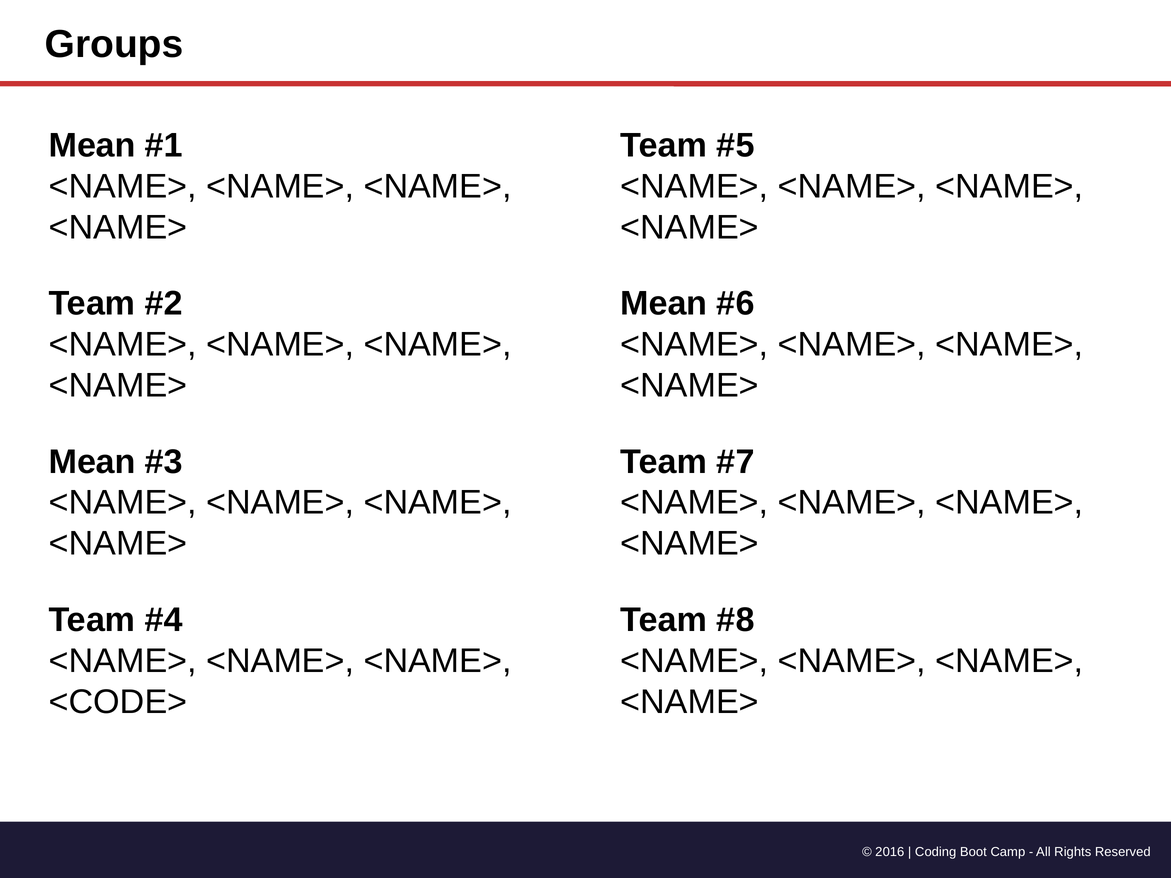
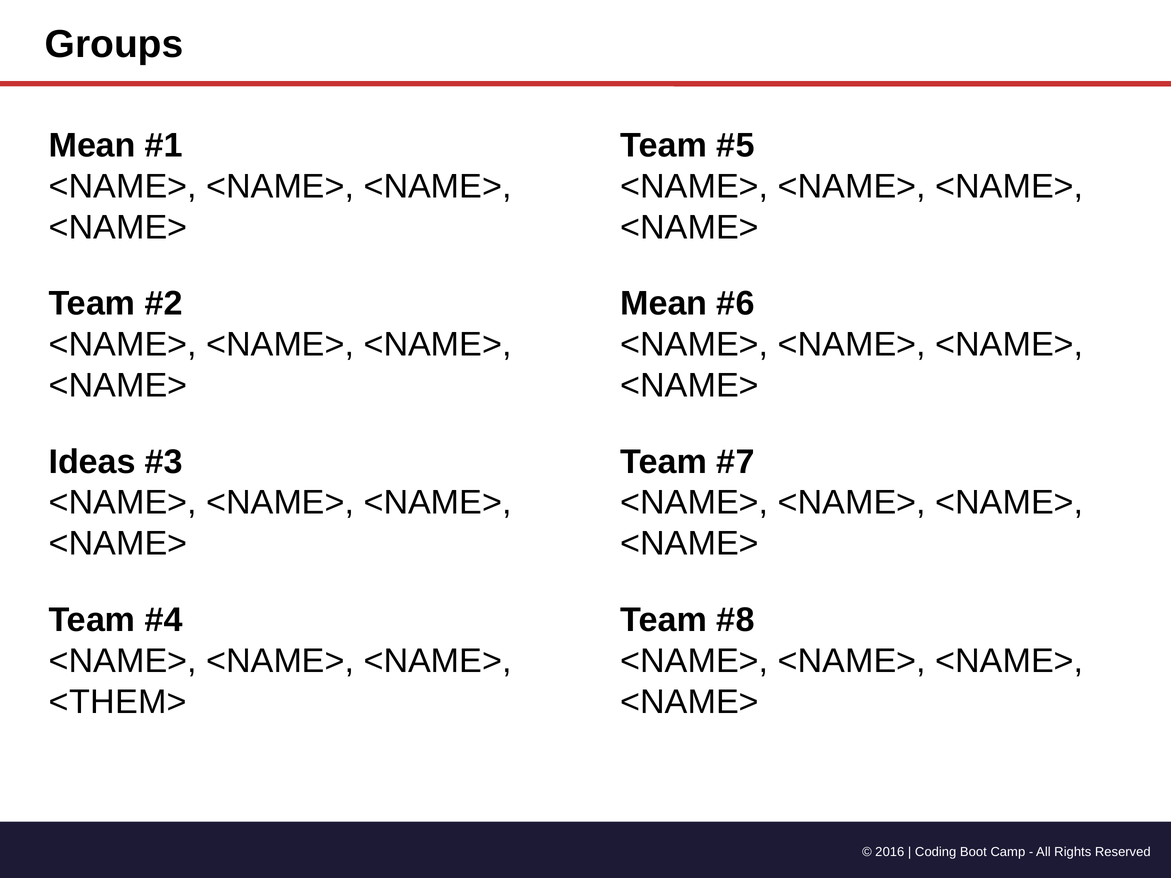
Mean at (92, 462): Mean -> Ideas
<CODE>: <CODE> -> <THEM>
